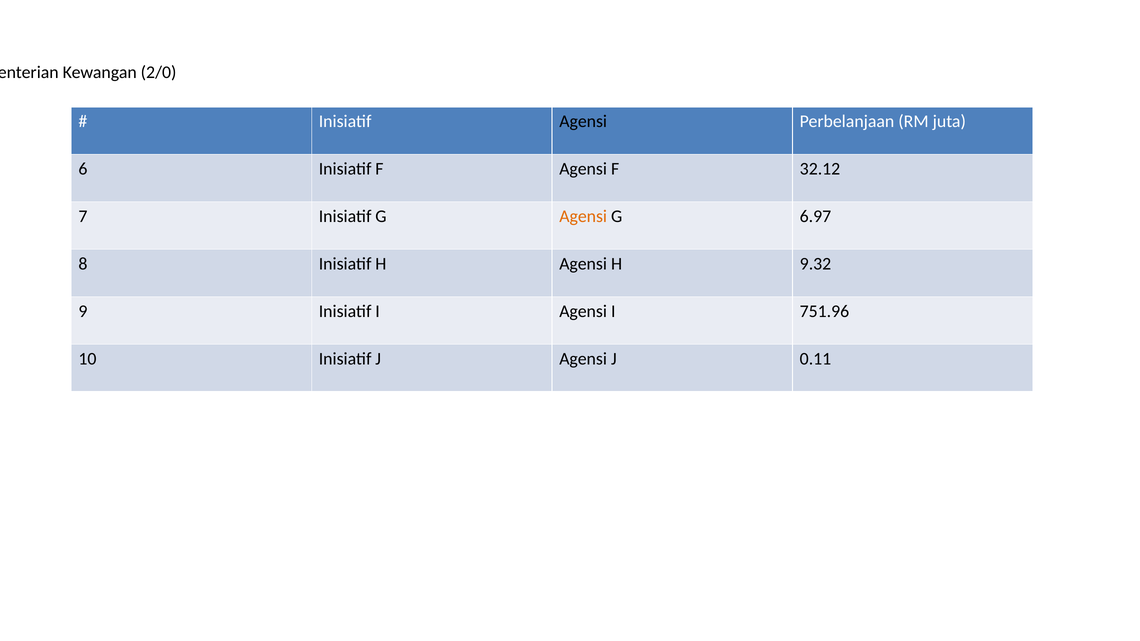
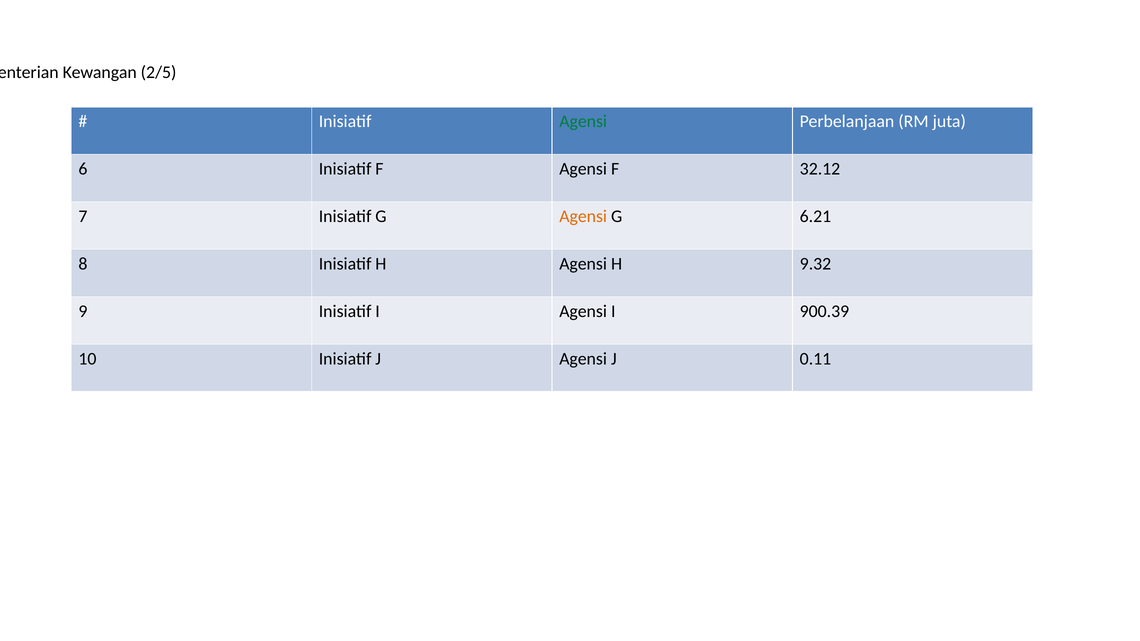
2/0: 2/0 -> 2/5
Agensi at (583, 122) colour: black -> green
6.97: 6.97 -> 6.21
751.96: 751.96 -> 900.39
